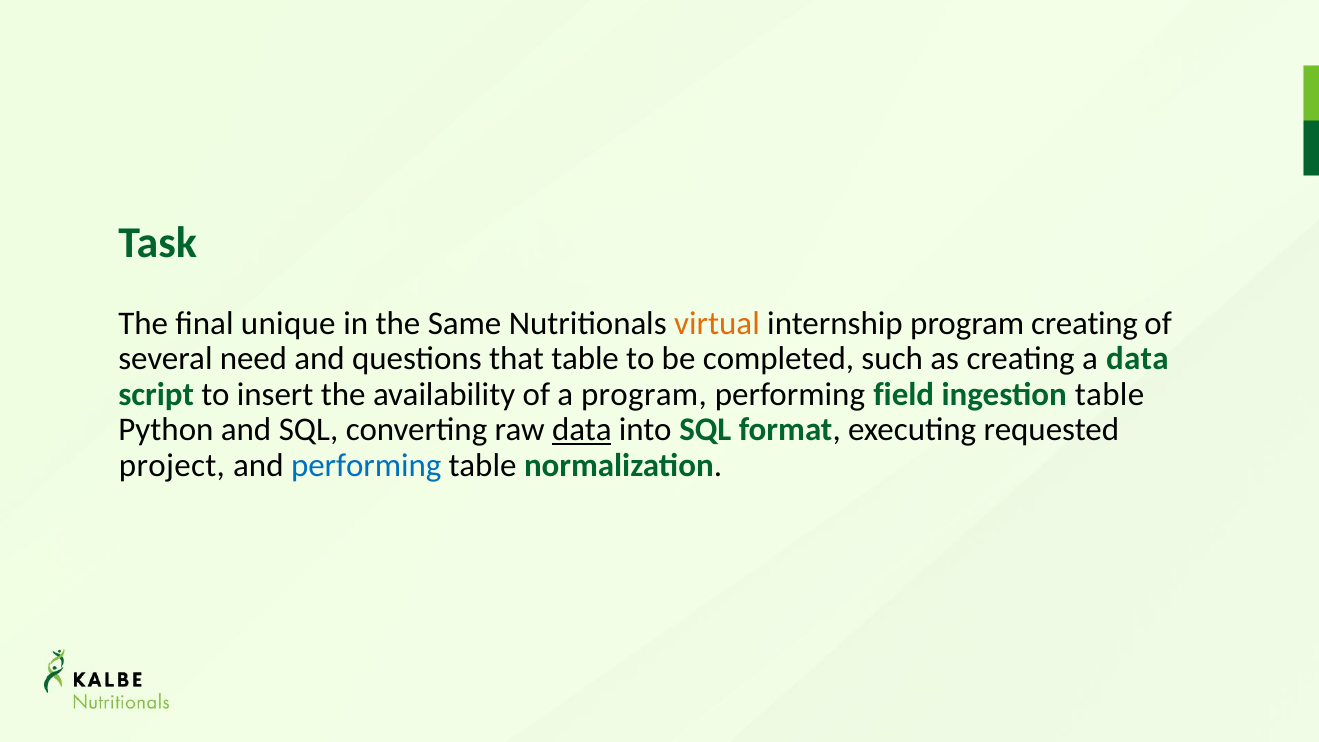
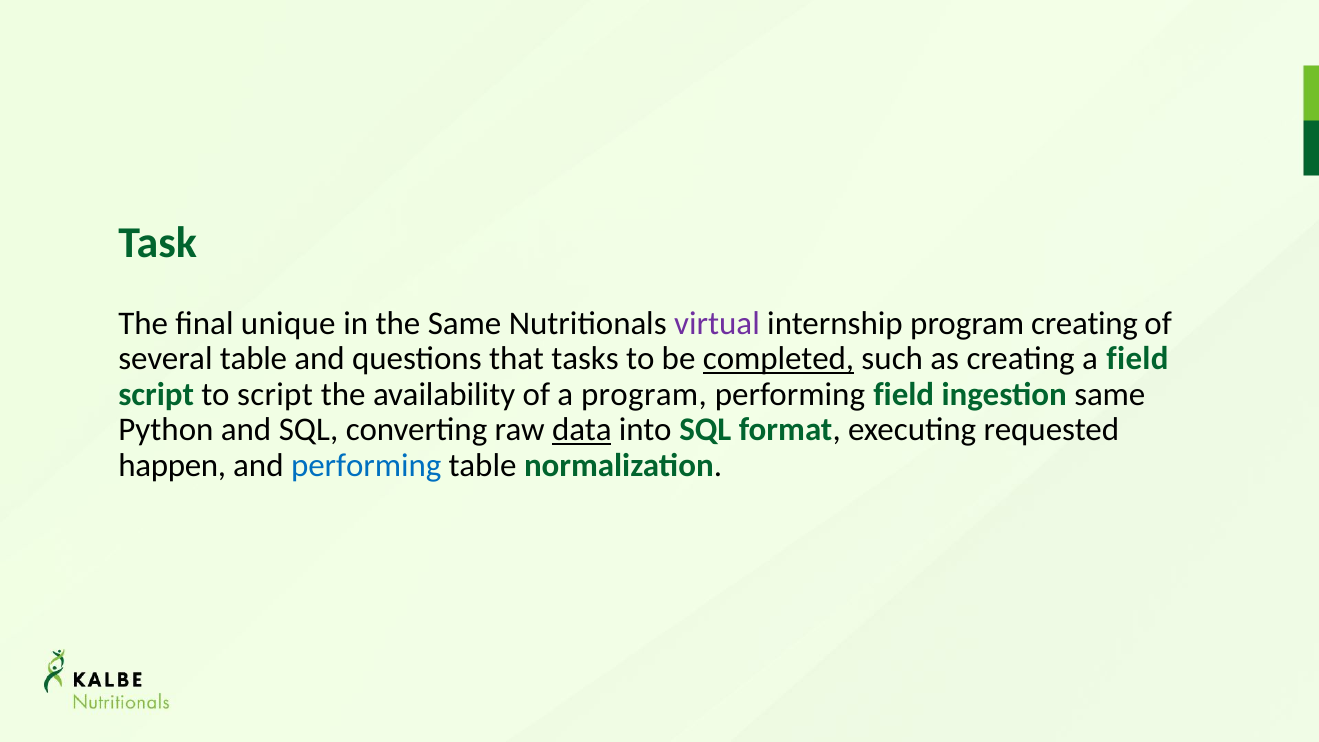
virtual colour: orange -> purple
several need: need -> table
that table: table -> tasks
completed underline: none -> present
a data: data -> field
to insert: insert -> script
ingestion table: table -> same
project: project -> happen
